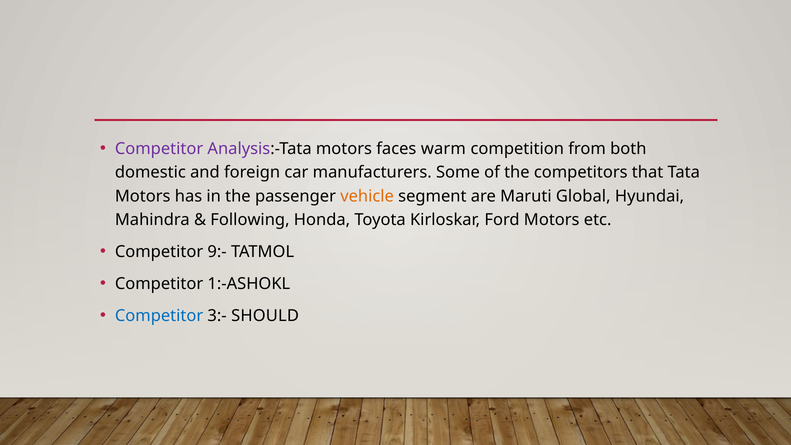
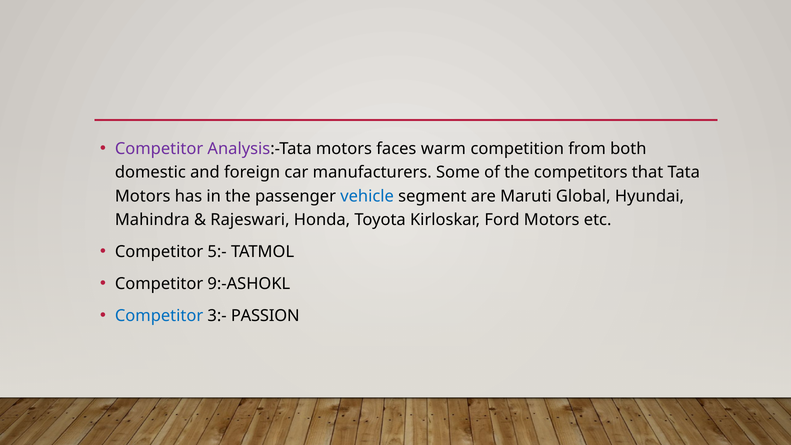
vehicle colour: orange -> blue
Following: Following -> Rajeswari
9:-: 9:- -> 5:-
1:-ASHOKL: 1:-ASHOKL -> 9:-ASHOKL
SHOULD: SHOULD -> PASSION
